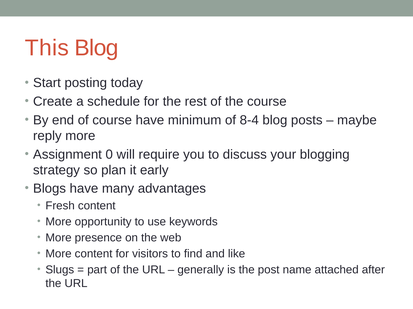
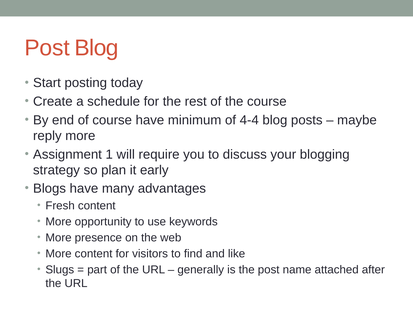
This at (47, 48): This -> Post
8-4: 8-4 -> 4-4
0: 0 -> 1
